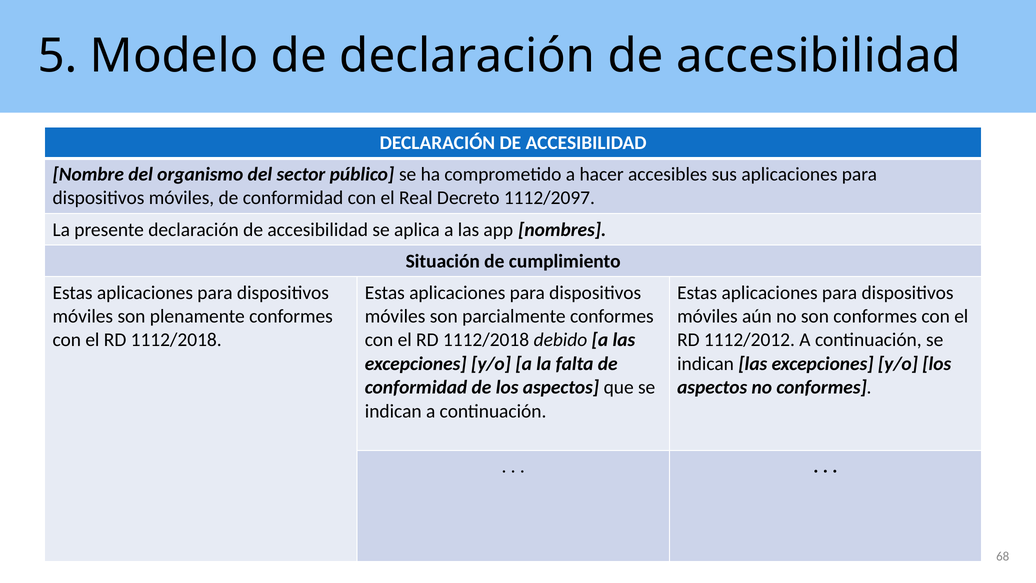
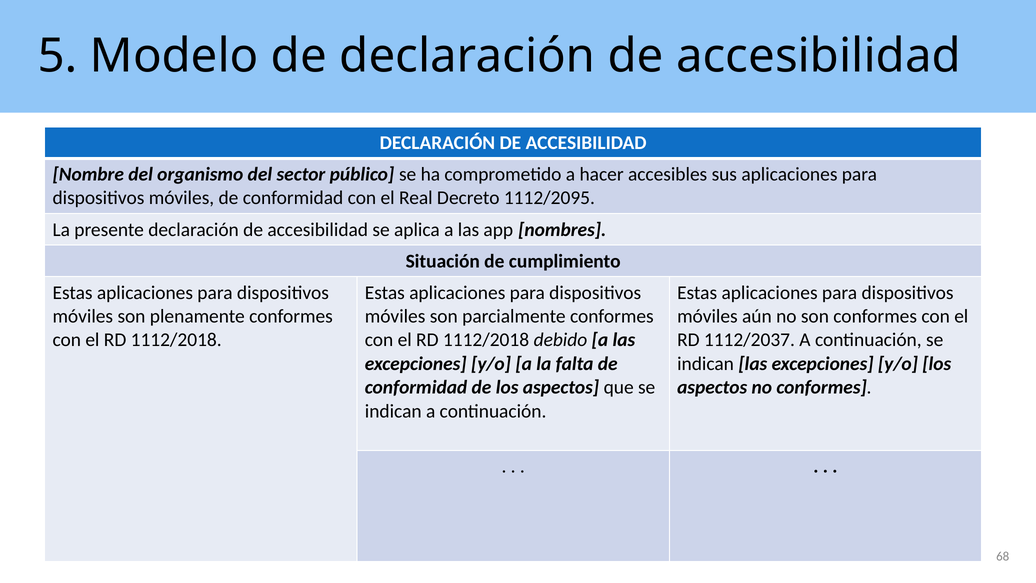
1112/2097: 1112/2097 -> 1112/2095
1112/2012: 1112/2012 -> 1112/2037
